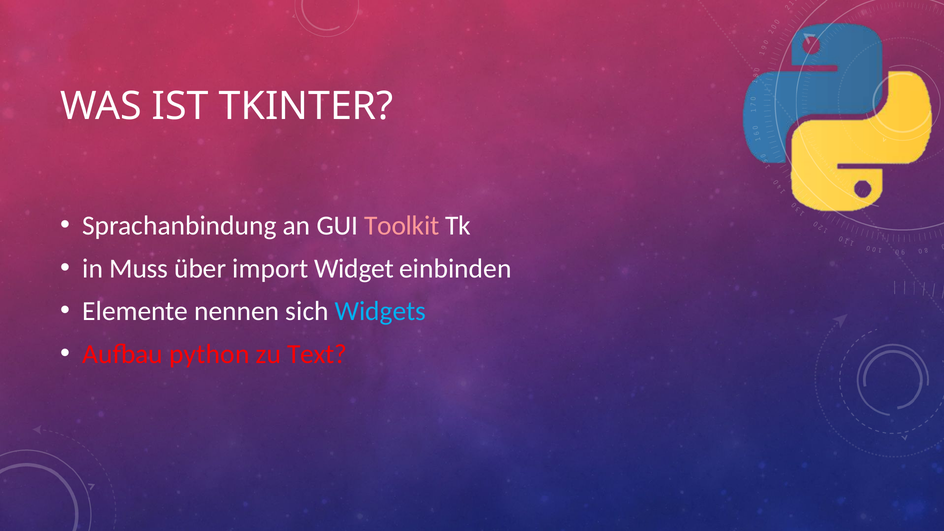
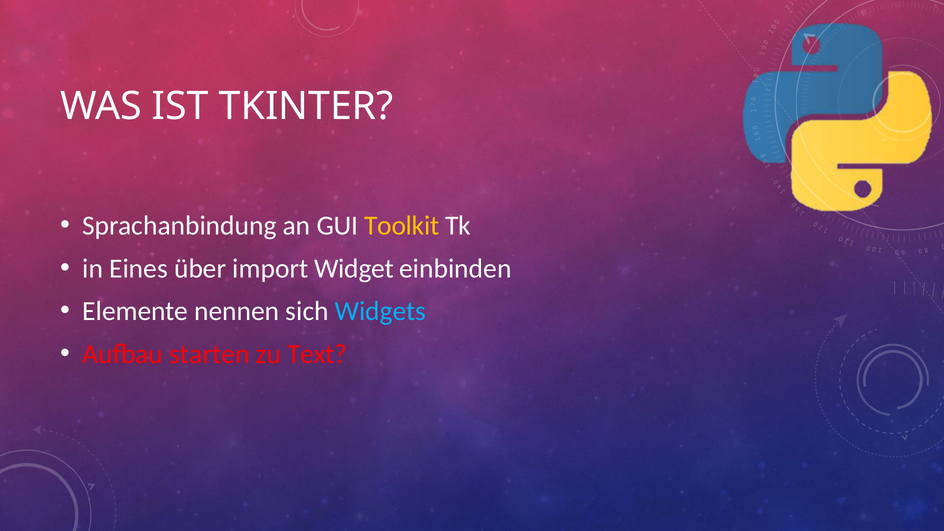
Toolkit colour: pink -> yellow
Muss: Muss -> Eines
python: python -> starten
